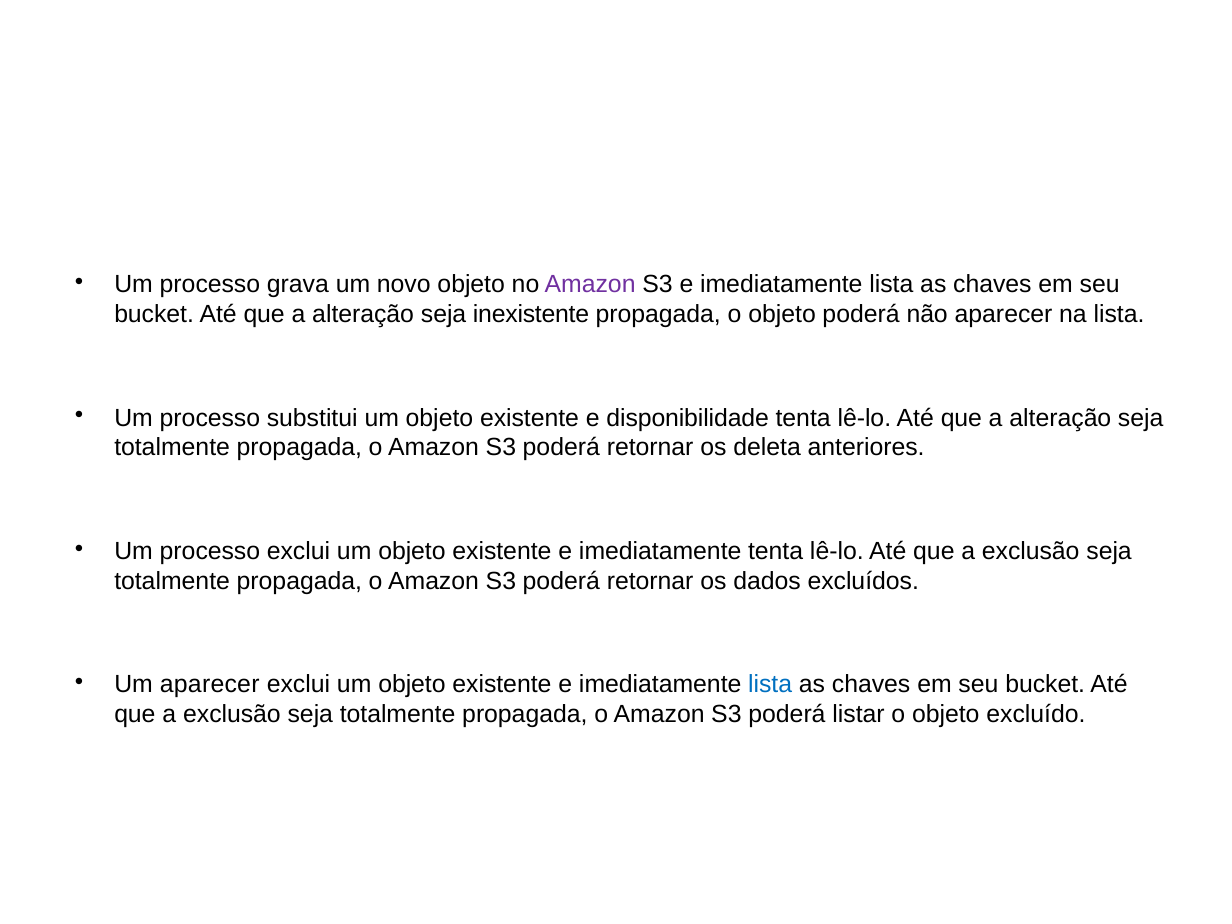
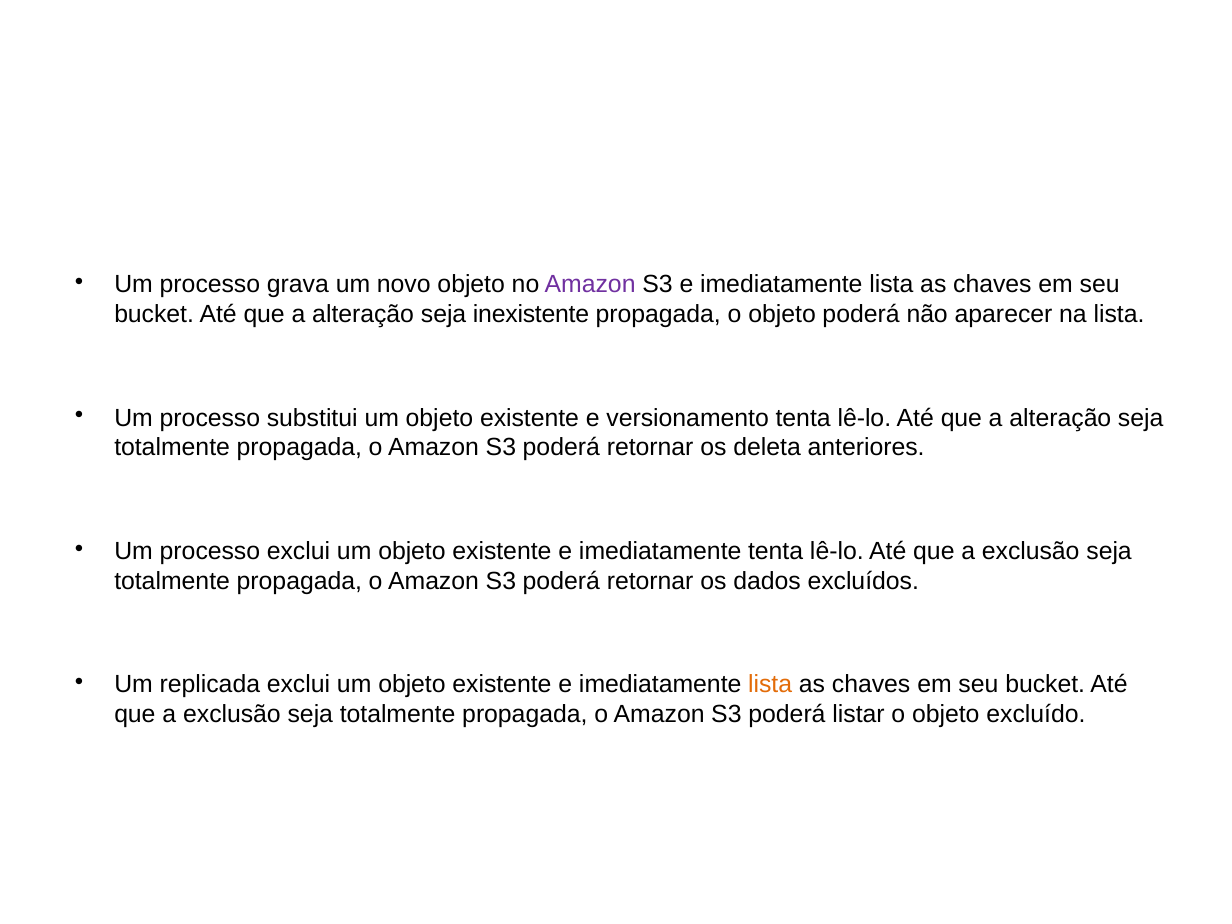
disponibilidade: disponibilidade -> versionamento
Um aparecer: aparecer -> replicada
lista at (770, 685) colour: blue -> orange
